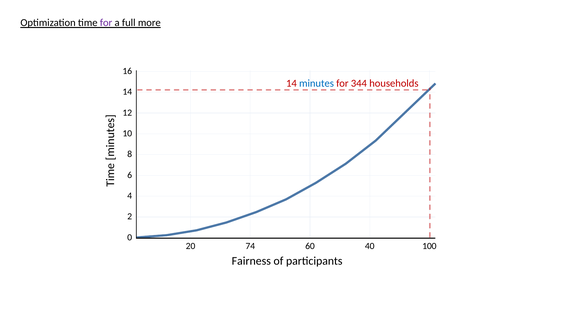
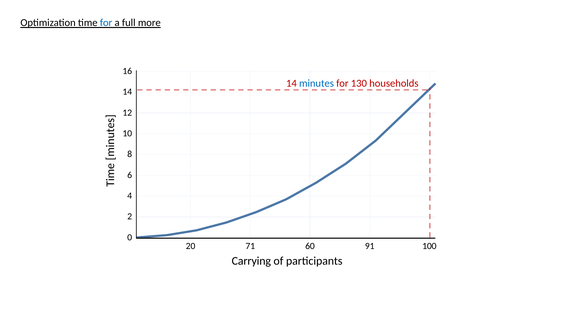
for at (106, 23) colour: purple -> blue
344: 344 -> 130
74: 74 -> 71
40: 40 -> 91
Fairness: Fairness -> Carrying
